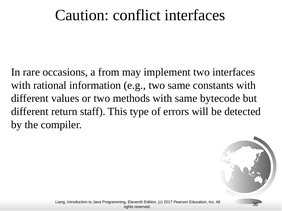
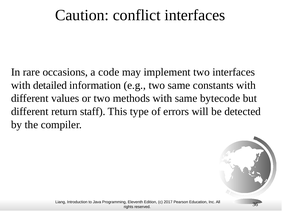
from: from -> code
rational: rational -> detailed
